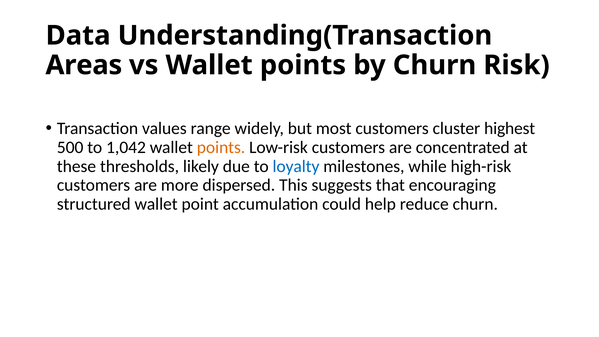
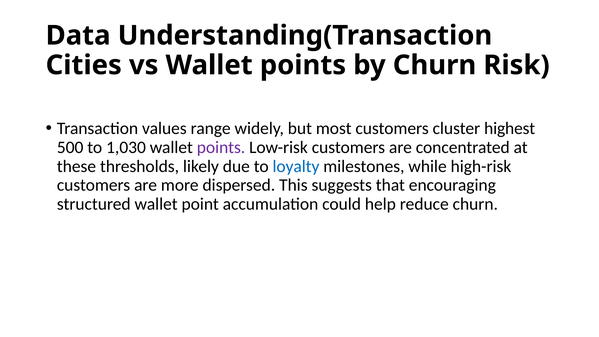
Areas: Areas -> Cities
1,042: 1,042 -> 1,030
points at (221, 147) colour: orange -> purple
